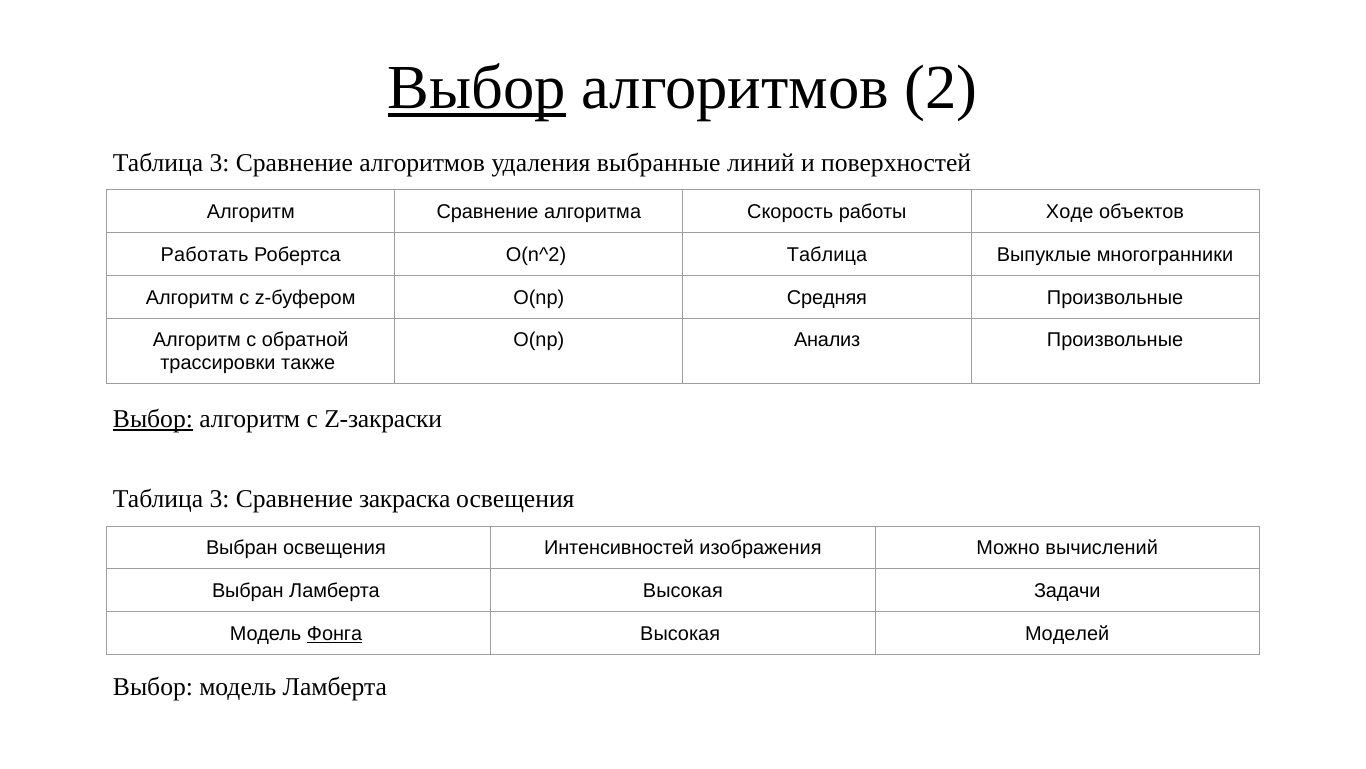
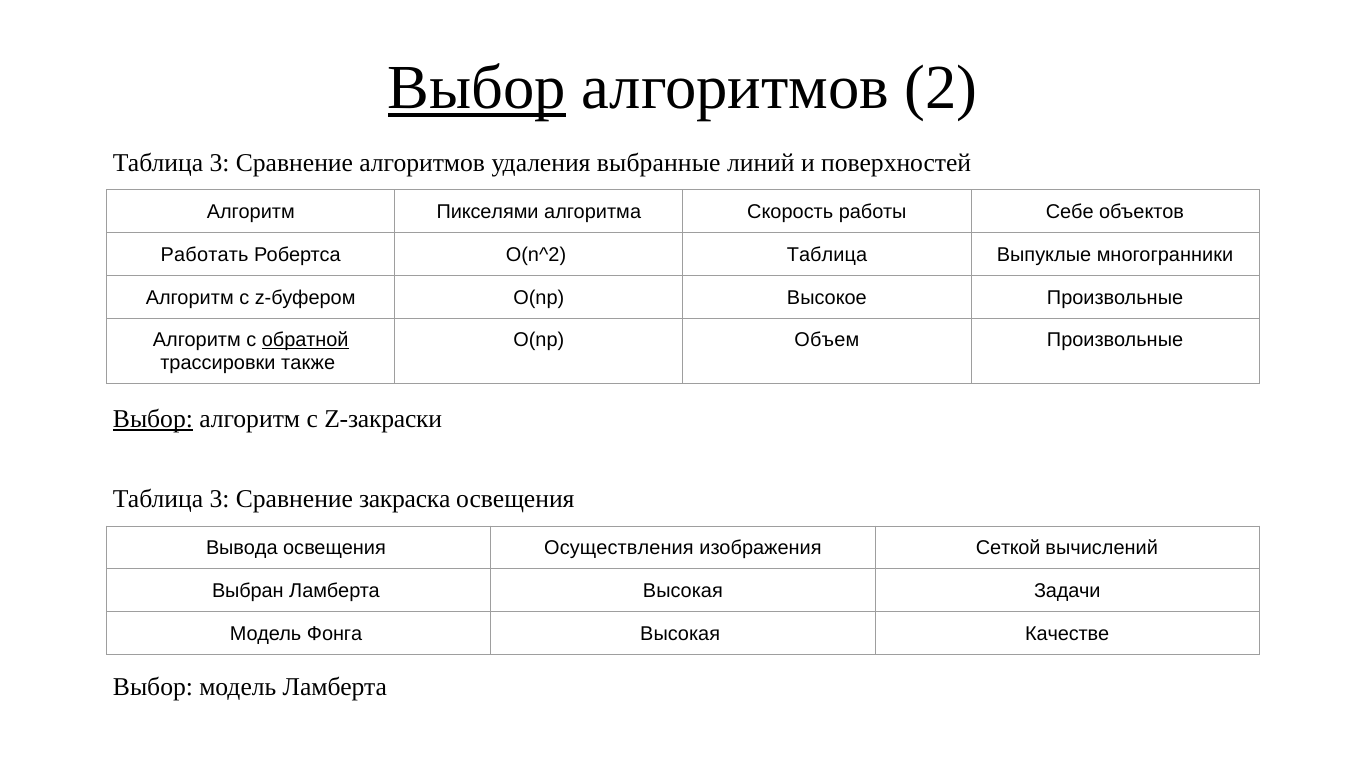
Алгоритм Сравнение: Сравнение -> Пикселями
Ходе: Ходе -> Себе
Cредняя: Cредняя -> Высокое
обратной underline: none -> present
Анализ: Анализ -> Объем
Выбран at (242, 547): Выбран -> Вывода
Интенсивностей: Интенсивностей -> Осуществления
Можно: Можно -> Сеткой
Фонга underline: present -> none
Моделей: Моделей -> Качестве
